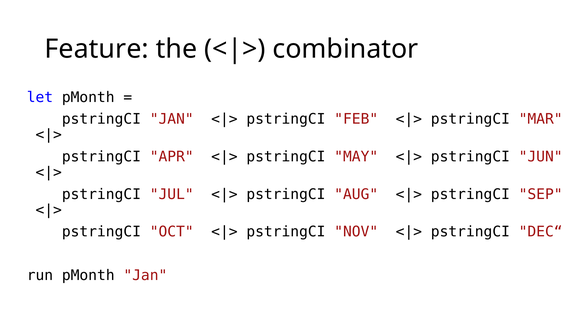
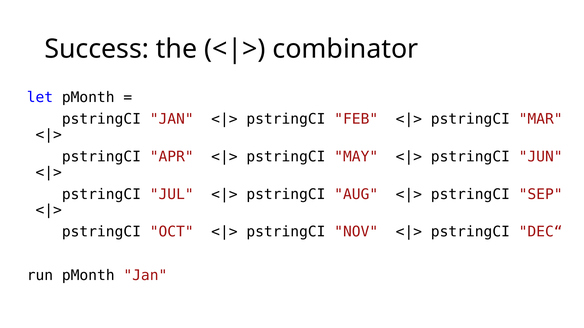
Feature: Feature -> Success
